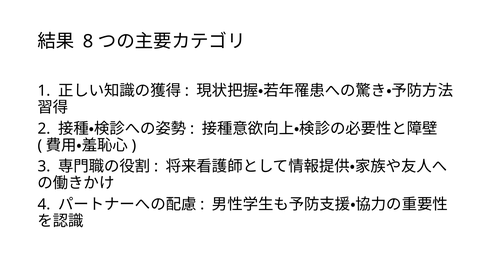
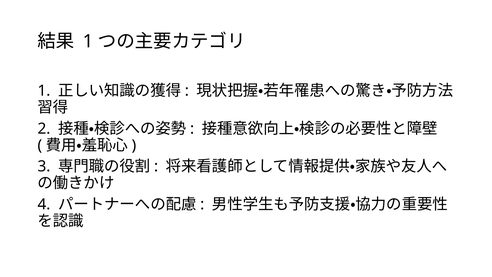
8 at (88, 41): 8 -> 1
